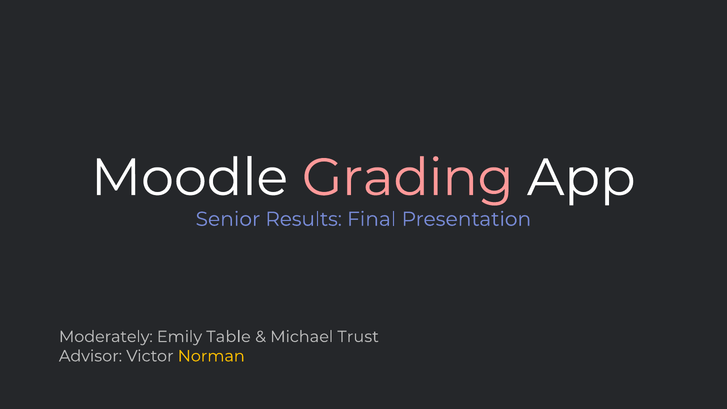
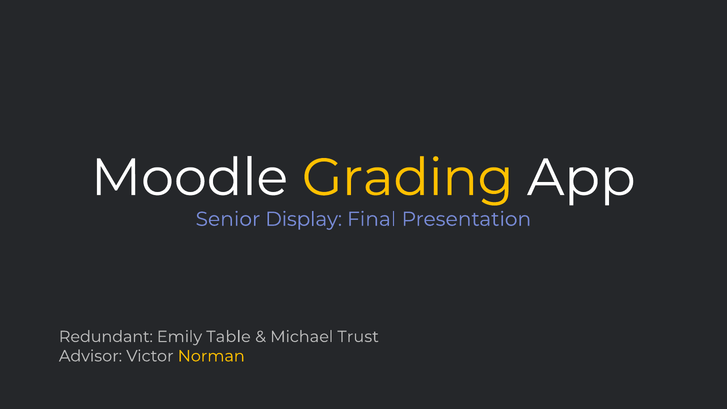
Grading colour: pink -> yellow
Results: Results -> Display
Moderately: Moderately -> Redundant
